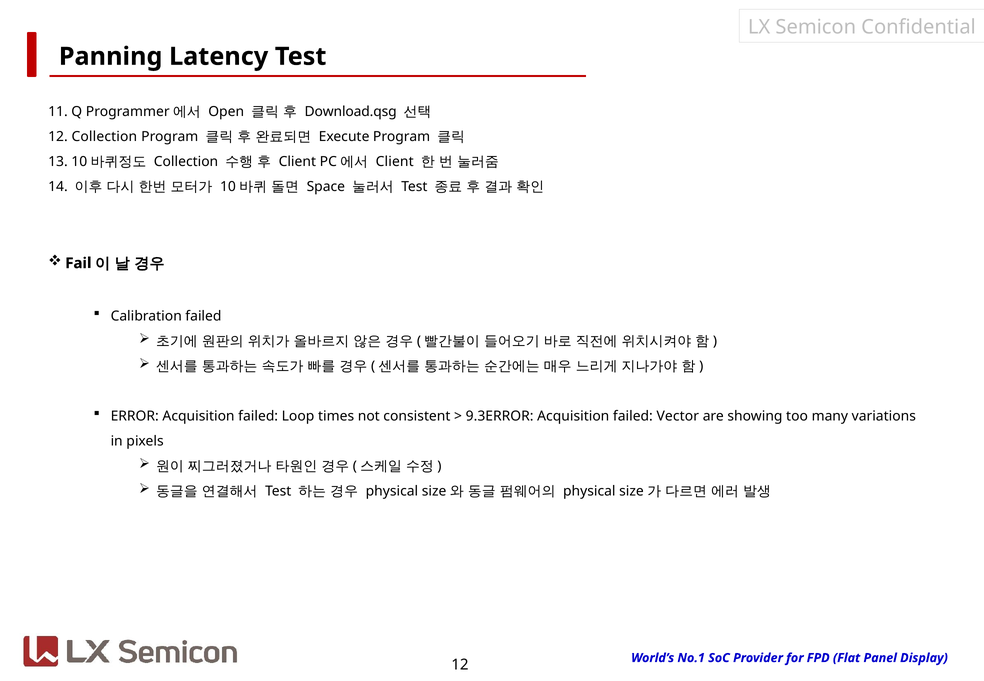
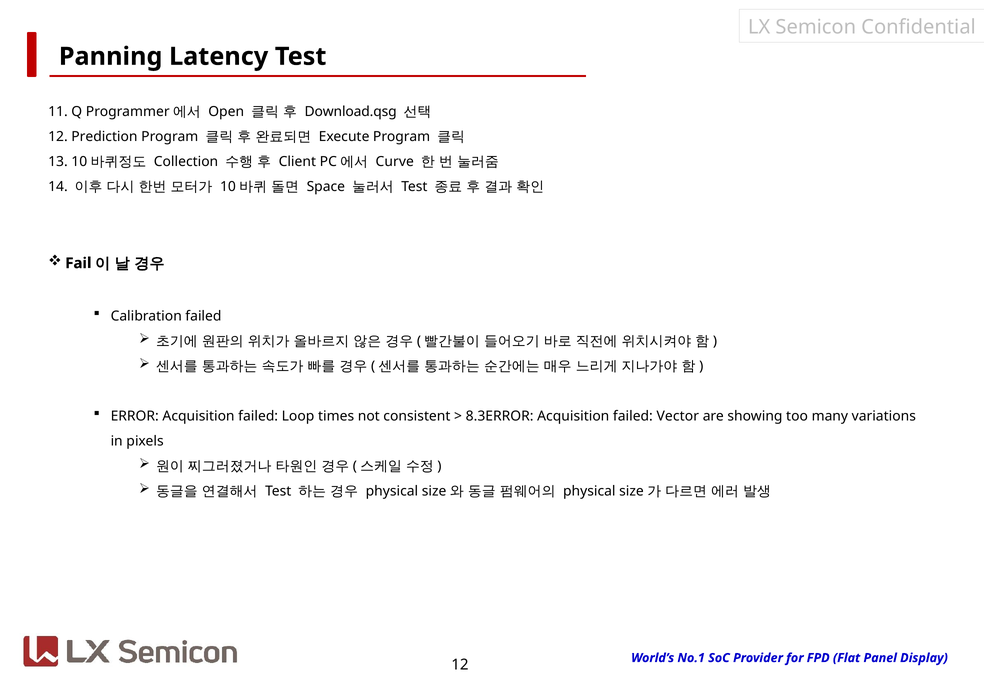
12 Collection: Collection -> Prediction
Client at (395, 162): Client -> Curve
9.3ERROR: 9.3ERROR -> 8.3ERROR
